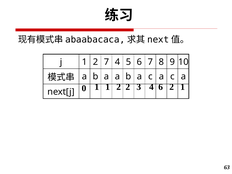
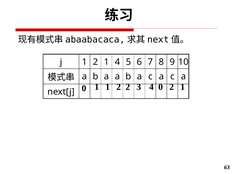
1 2 7: 7 -> 1
4 6: 6 -> 0
